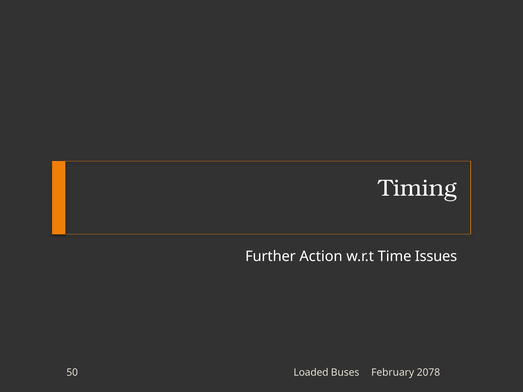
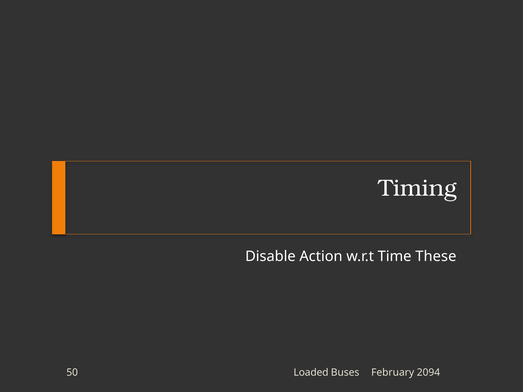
Further: Further -> Disable
Issues: Issues -> These
2078: 2078 -> 2094
